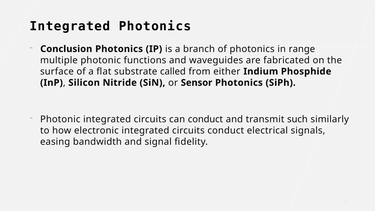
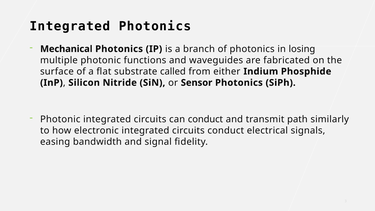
Conclusion: Conclusion -> Mechanical
range: range -> losing
such: such -> path
